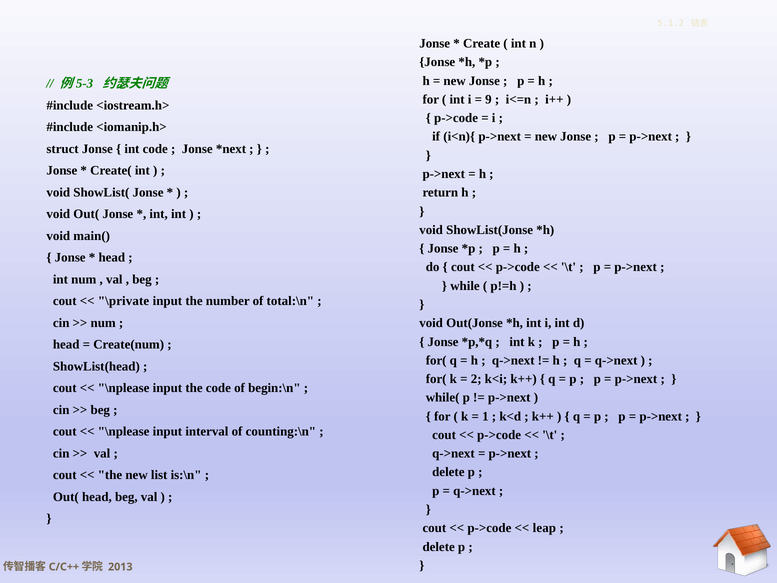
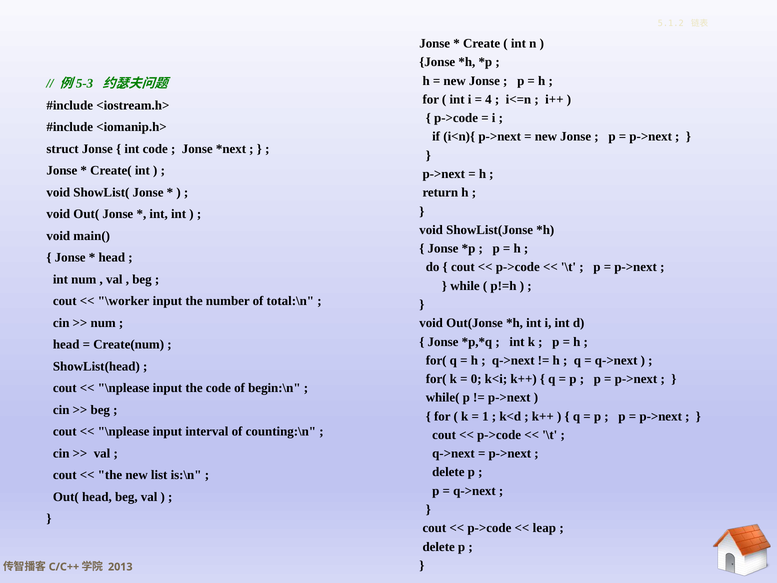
9: 9 -> 4
\private: \private -> \worker
2: 2 -> 0
